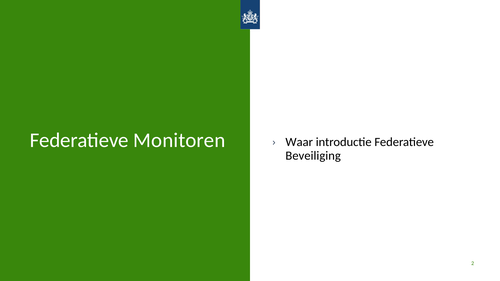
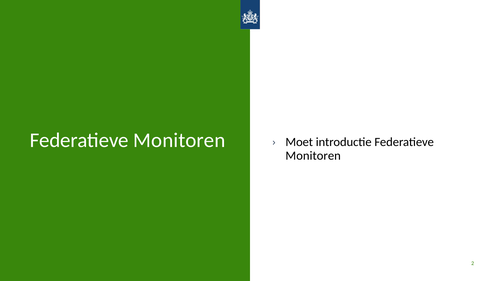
Waar: Waar -> Moet
Beveiliging at (313, 156): Beveiliging -> Monitoren
